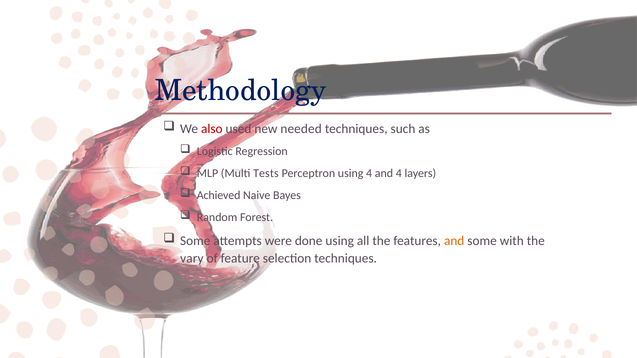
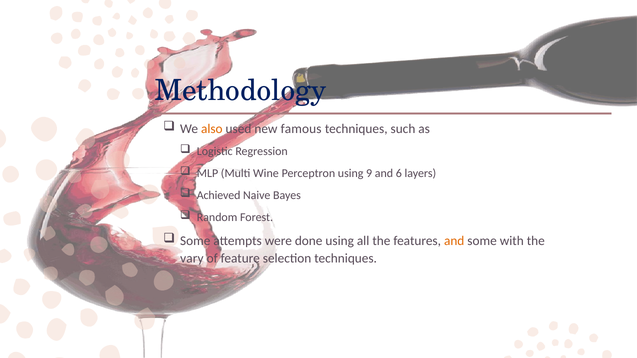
also colour: red -> orange
needed: needed -> famous
Tests: Tests -> Wine
using 4: 4 -> 9
and 4: 4 -> 6
